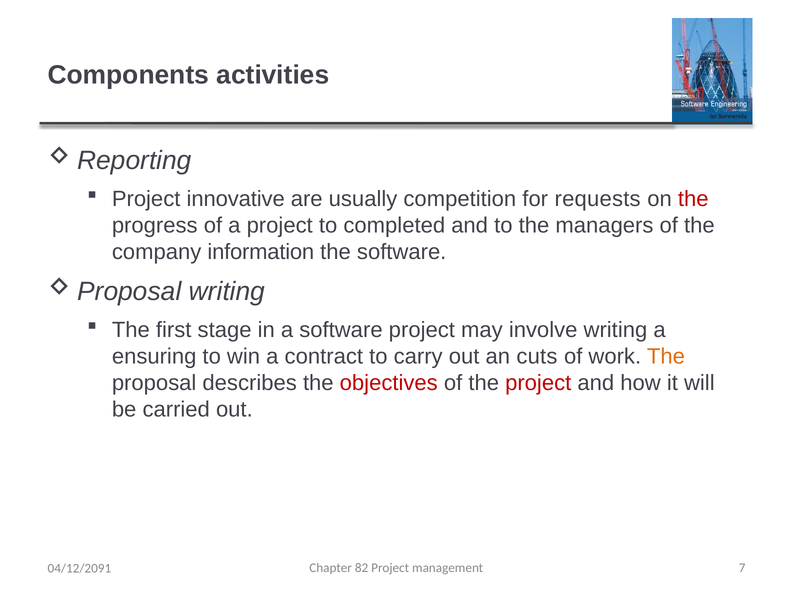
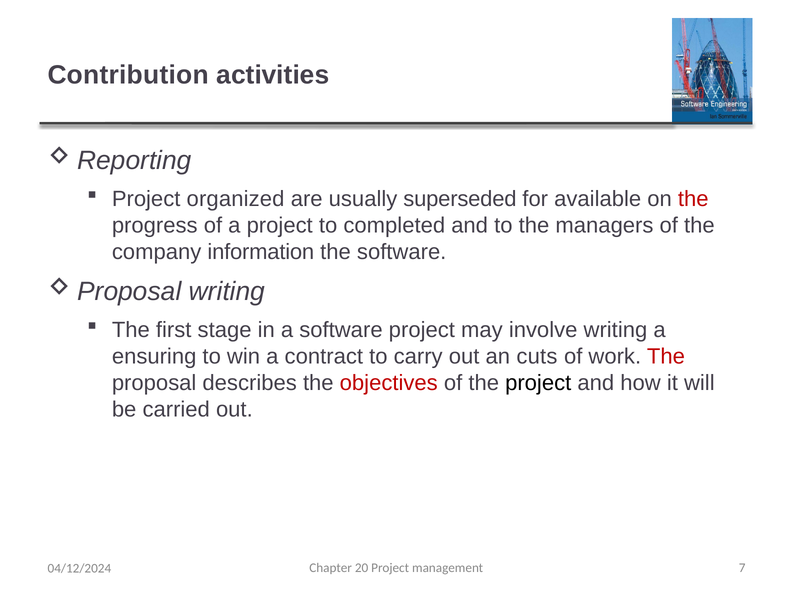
Components: Components -> Contribution
innovative: innovative -> organized
competition: competition -> superseded
requests: requests -> available
The at (666, 356) colour: orange -> red
project at (538, 383) colour: red -> black
82: 82 -> 20
04/12/2091: 04/12/2091 -> 04/12/2024
